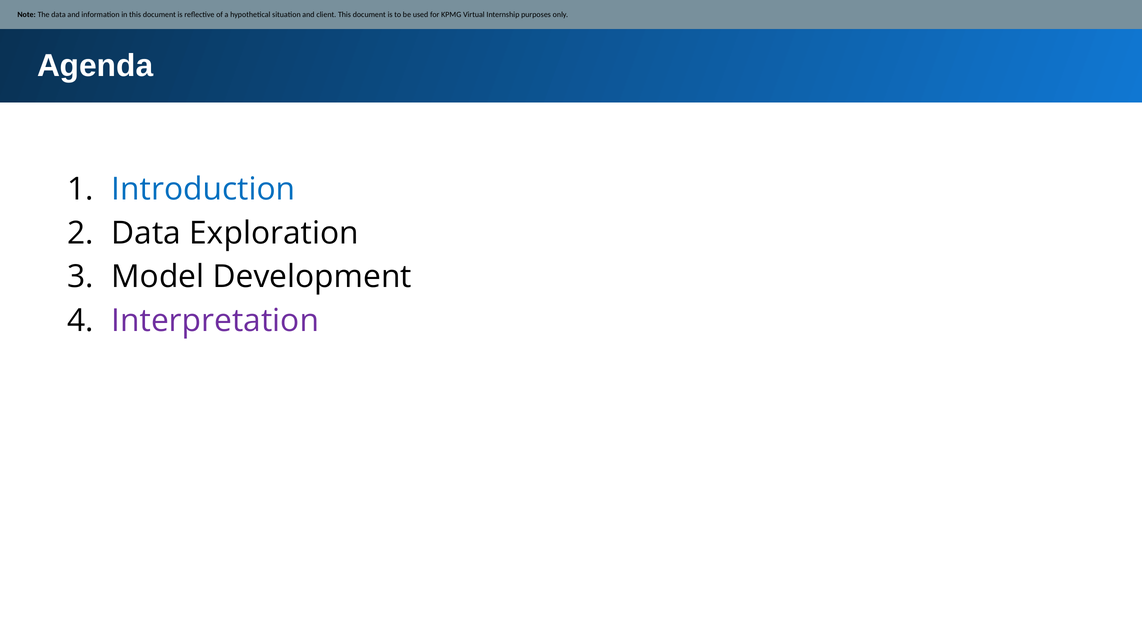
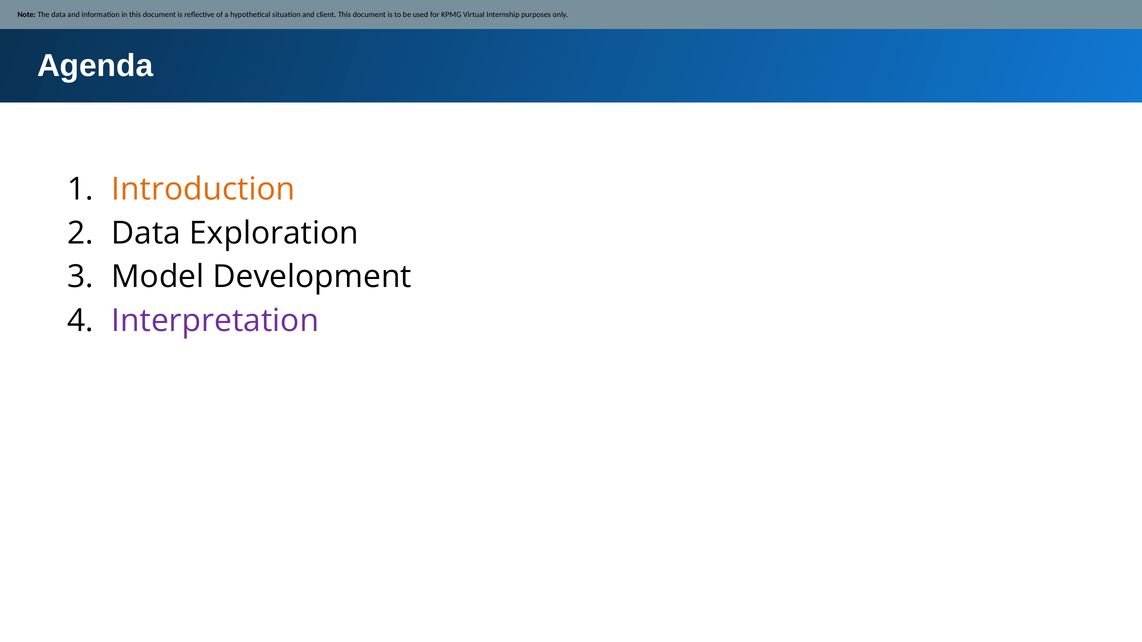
Introduction colour: blue -> orange
